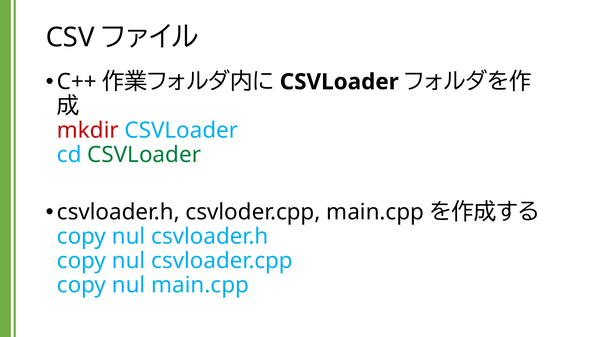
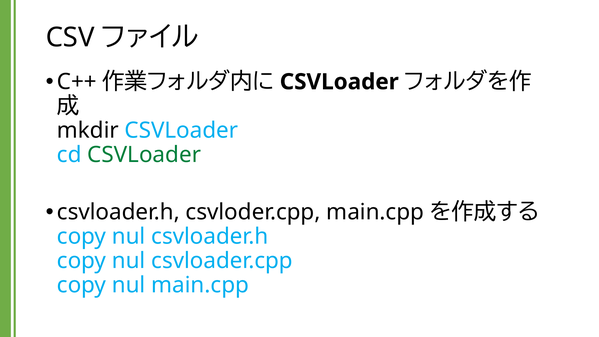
mkdir colour: red -> black
